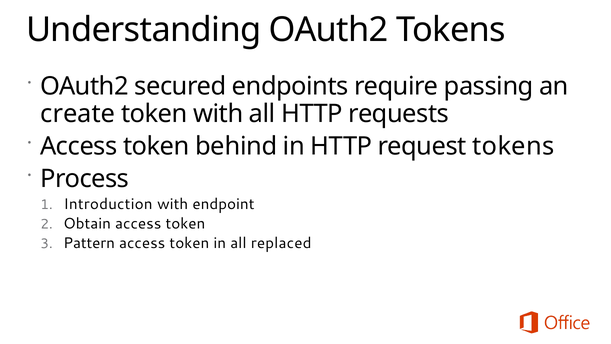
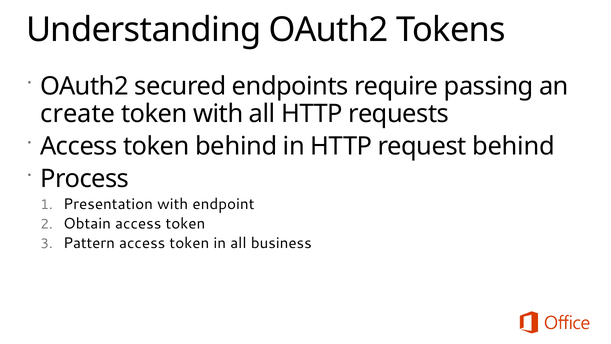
request tokens: tokens -> behind
Introduction: Introduction -> Presentation
replaced: replaced -> business
